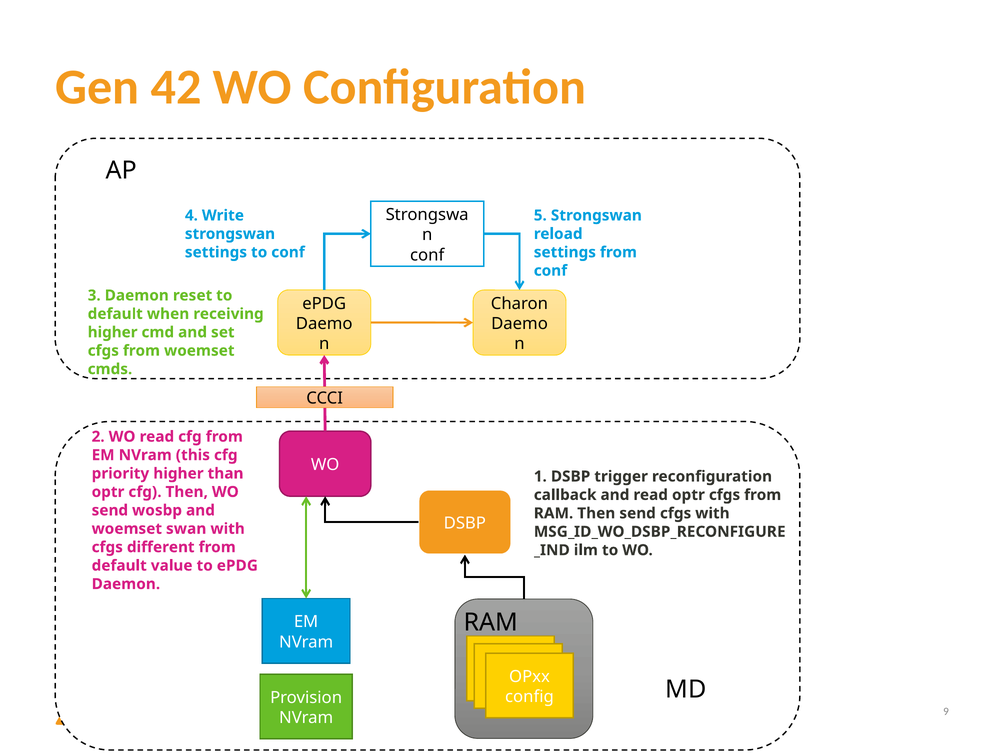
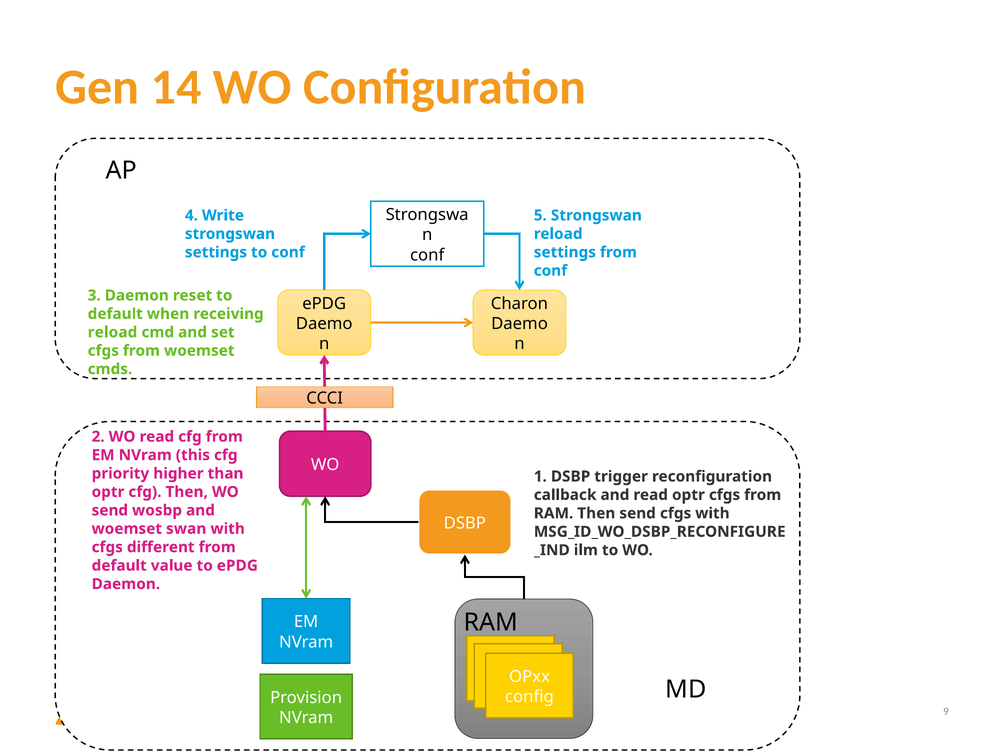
42: 42 -> 14
higher at (113, 332): higher -> reload
